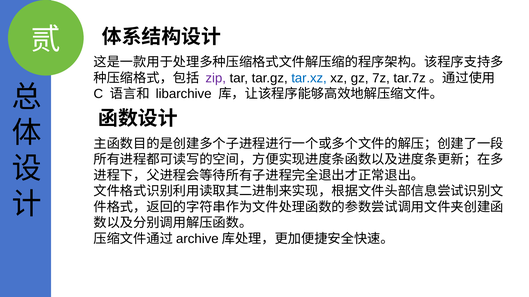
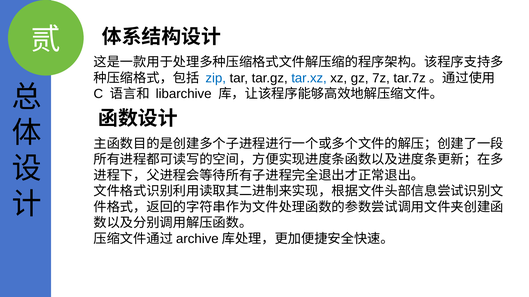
zip colour: purple -> blue
